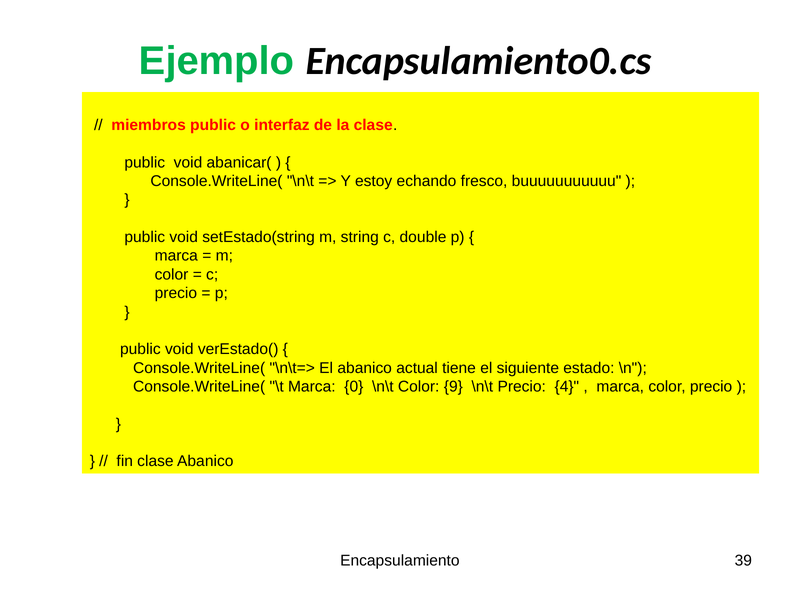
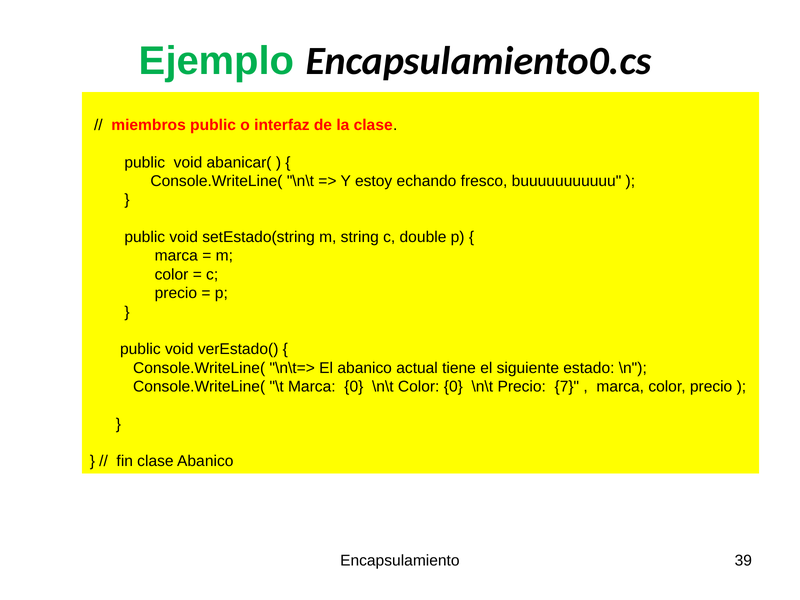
Color 9: 9 -> 0
4: 4 -> 7
